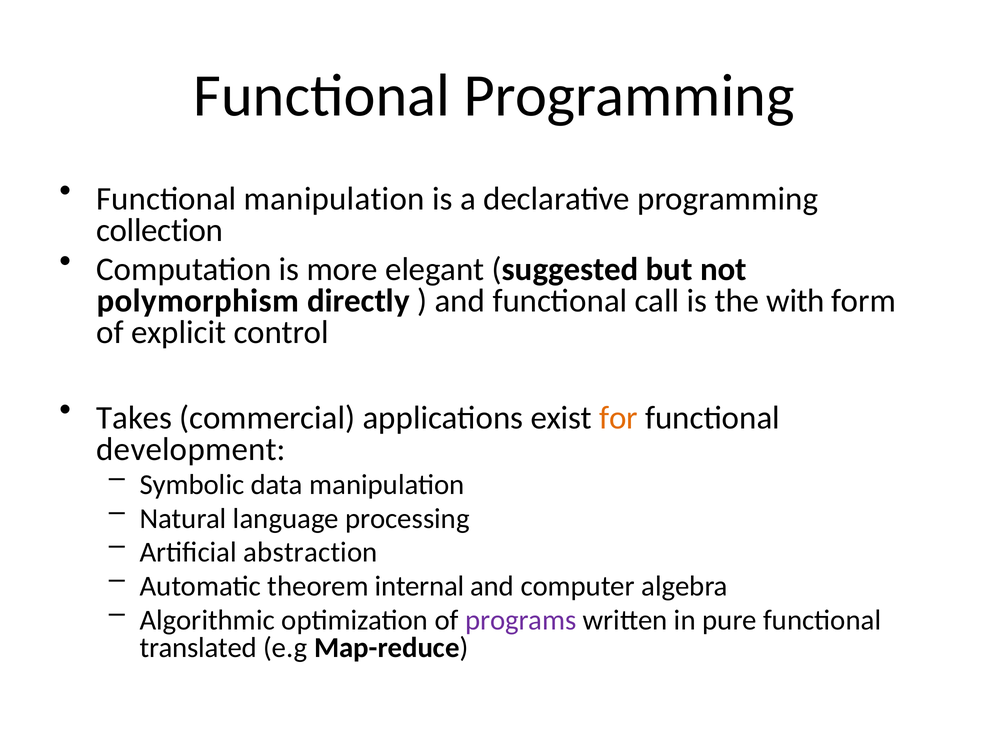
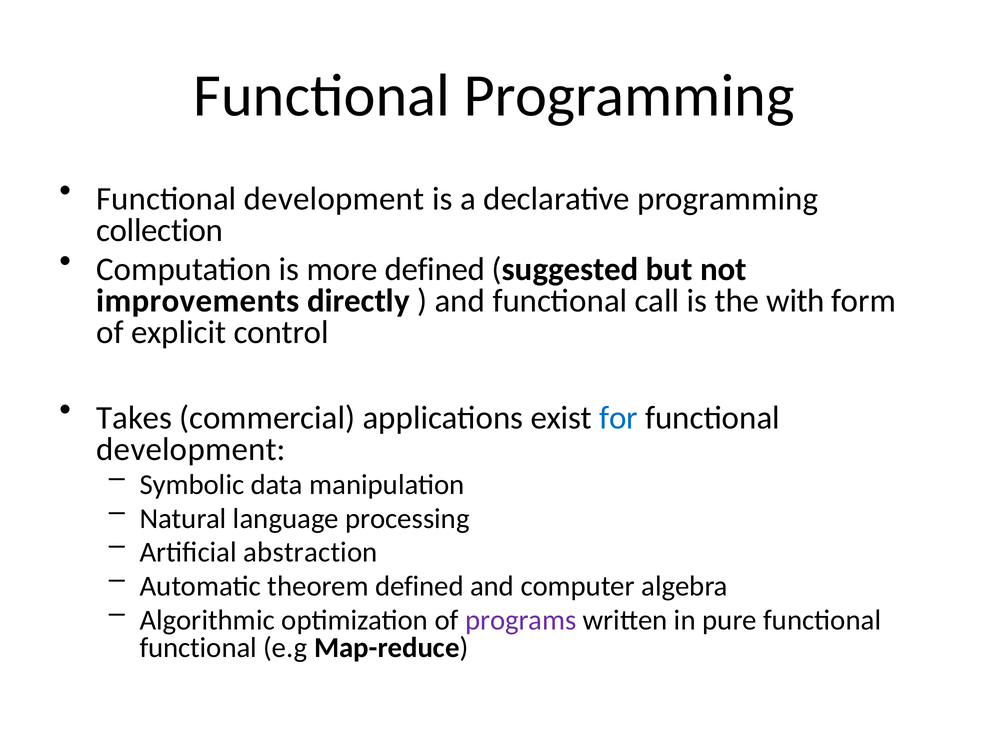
manipulation at (334, 199): manipulation -> development
more elegant: elegant -> defined
polymorphism: polymorphism -> improvements
for colour: orange -> blue
theorem internal: internal -> defined
translated at (198, 648): translated -> functional
